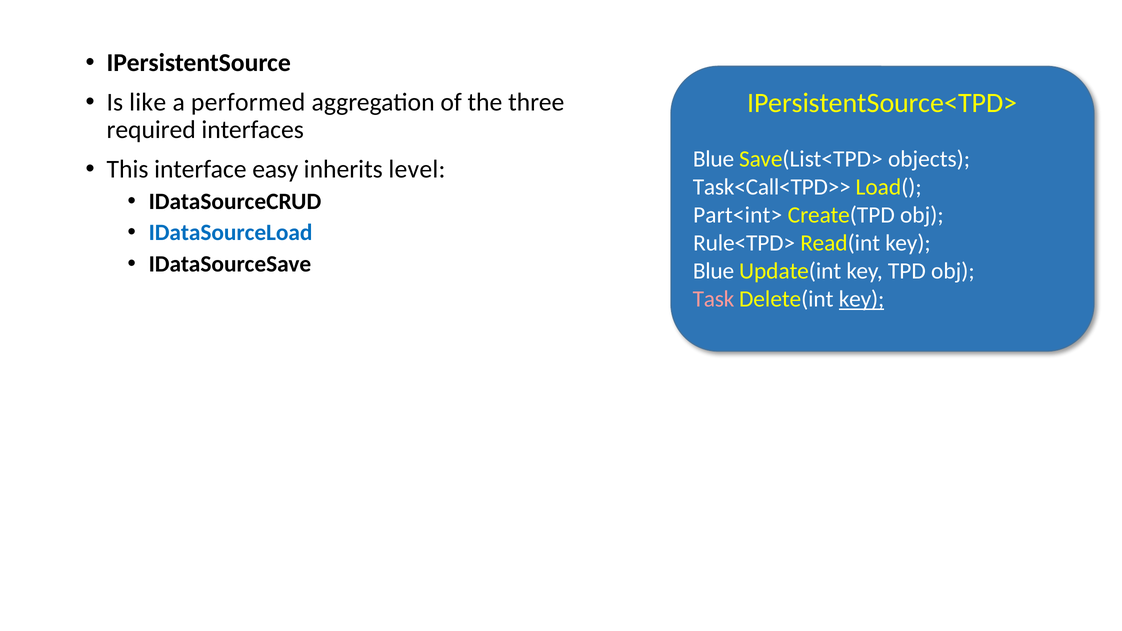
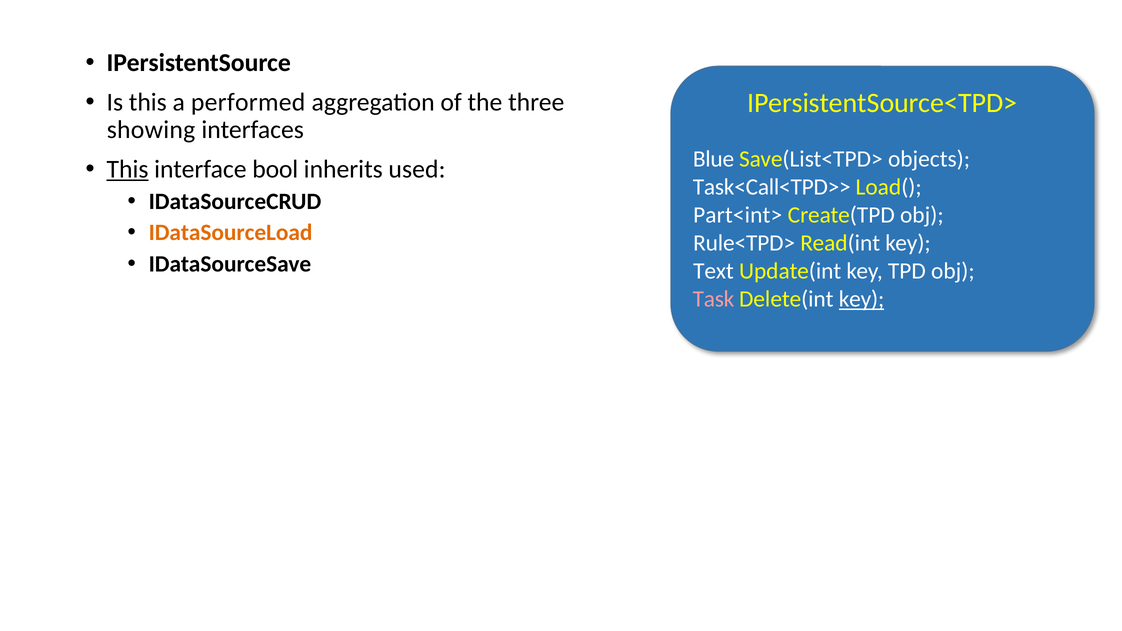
Is like: like -> this
required: required -> showing
This at (128, 169) underline: none -> present
easy: easy -> bool
level: level -> used
IDataSourceLoad colour: blue -> orange
Blue at (714, 271): Blue -> Text
